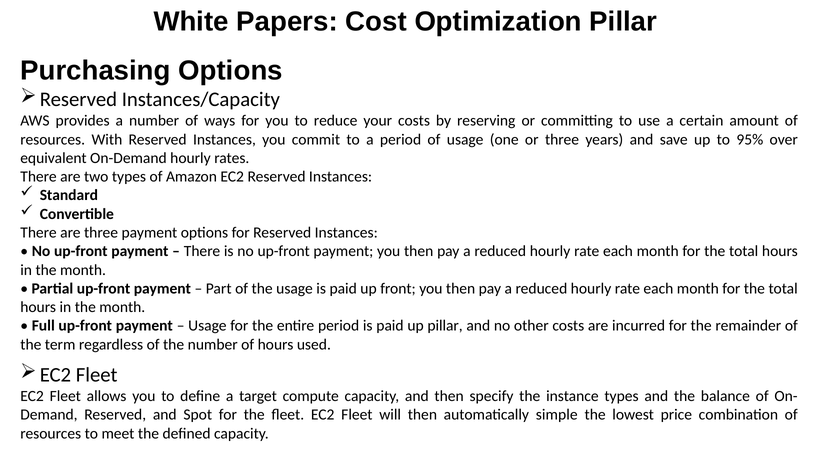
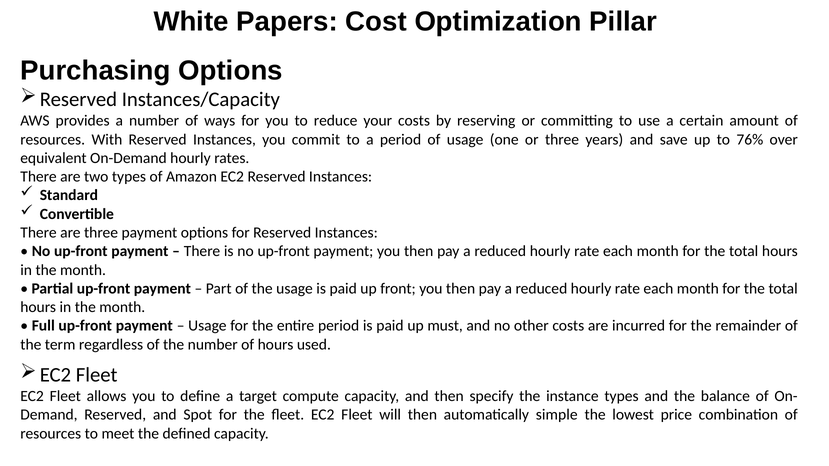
95%: 95% -> 76%
up pillar: pillar -> must
